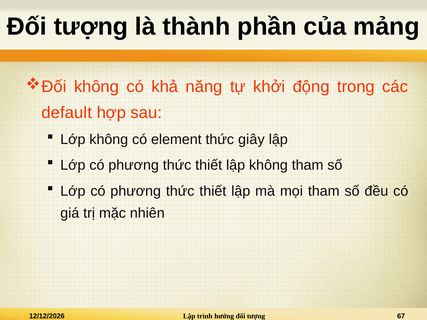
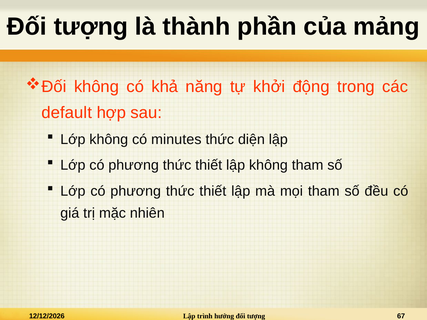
element: element -> minutes
giây: giây -> diện
